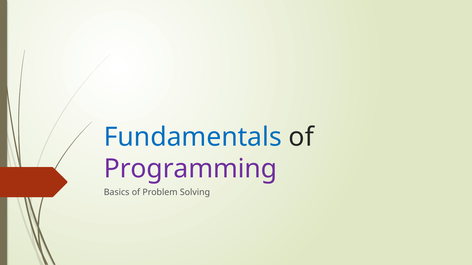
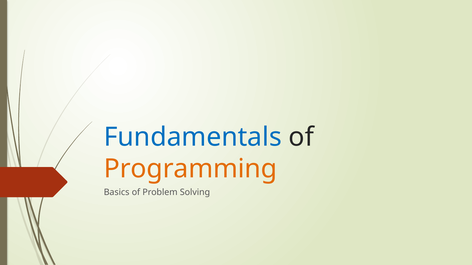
Programming colour: purple -> orange
